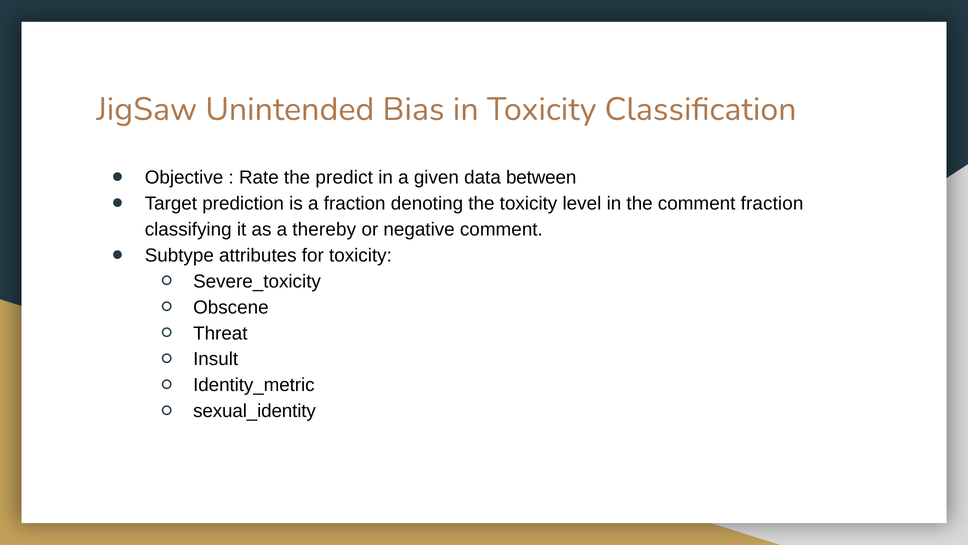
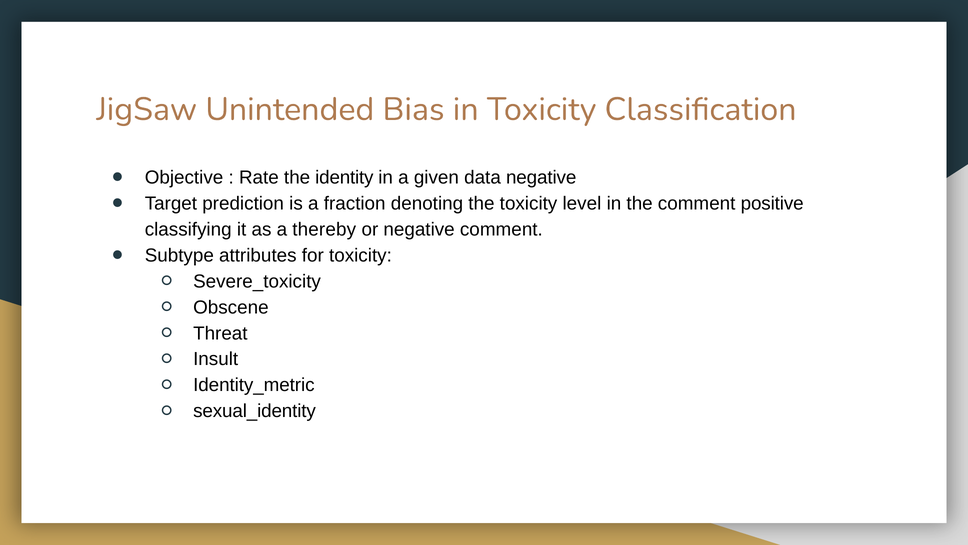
predict: predict -> identity
data between: between -> negative
comment fraction: fraction -> positive
